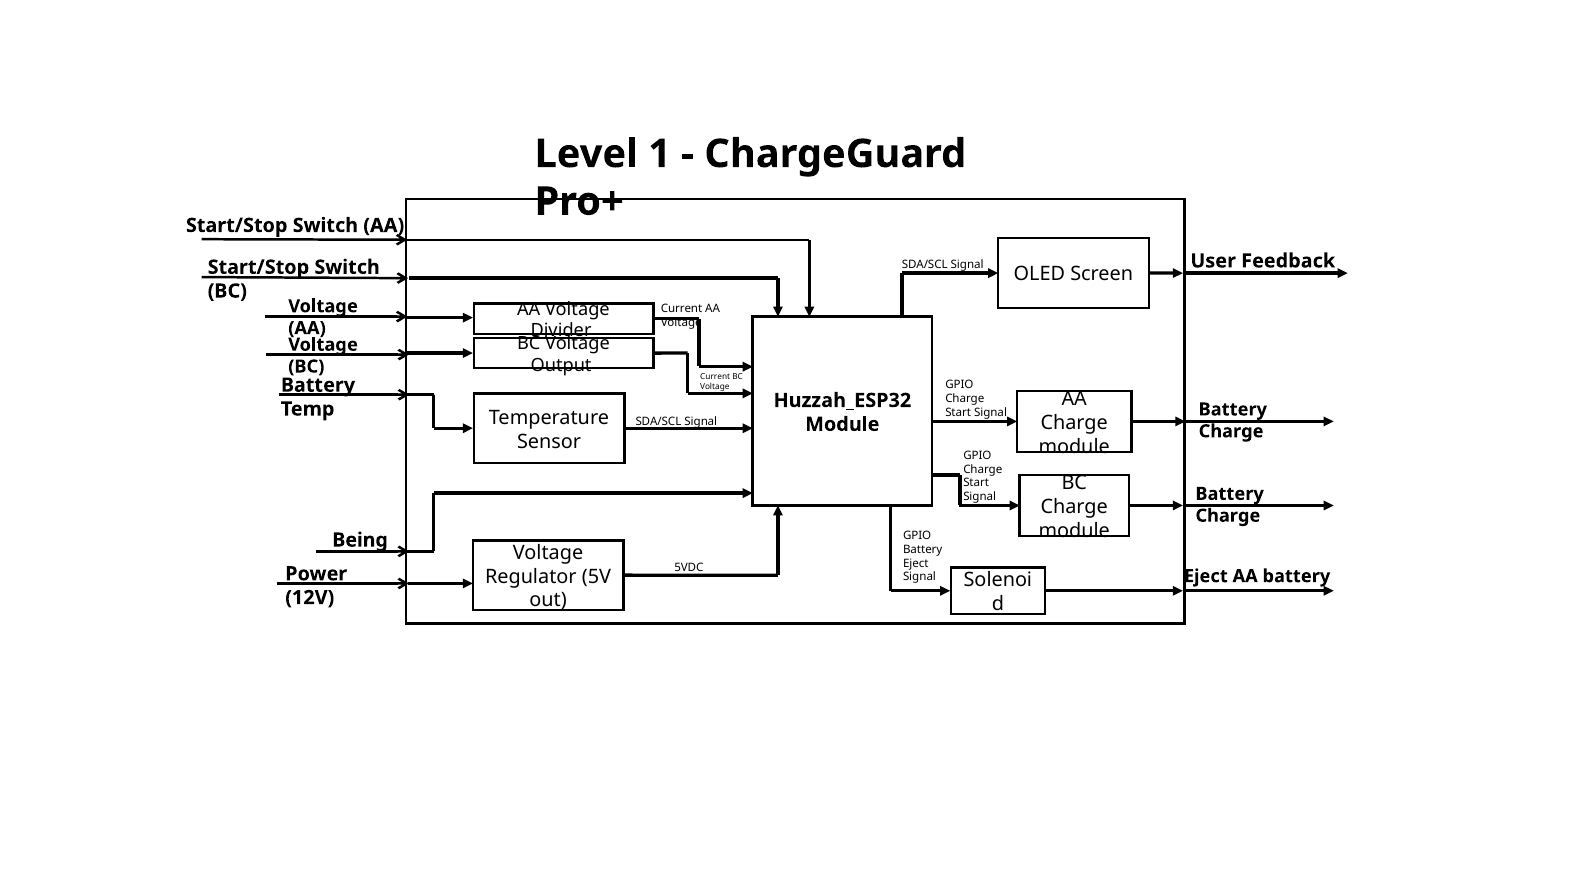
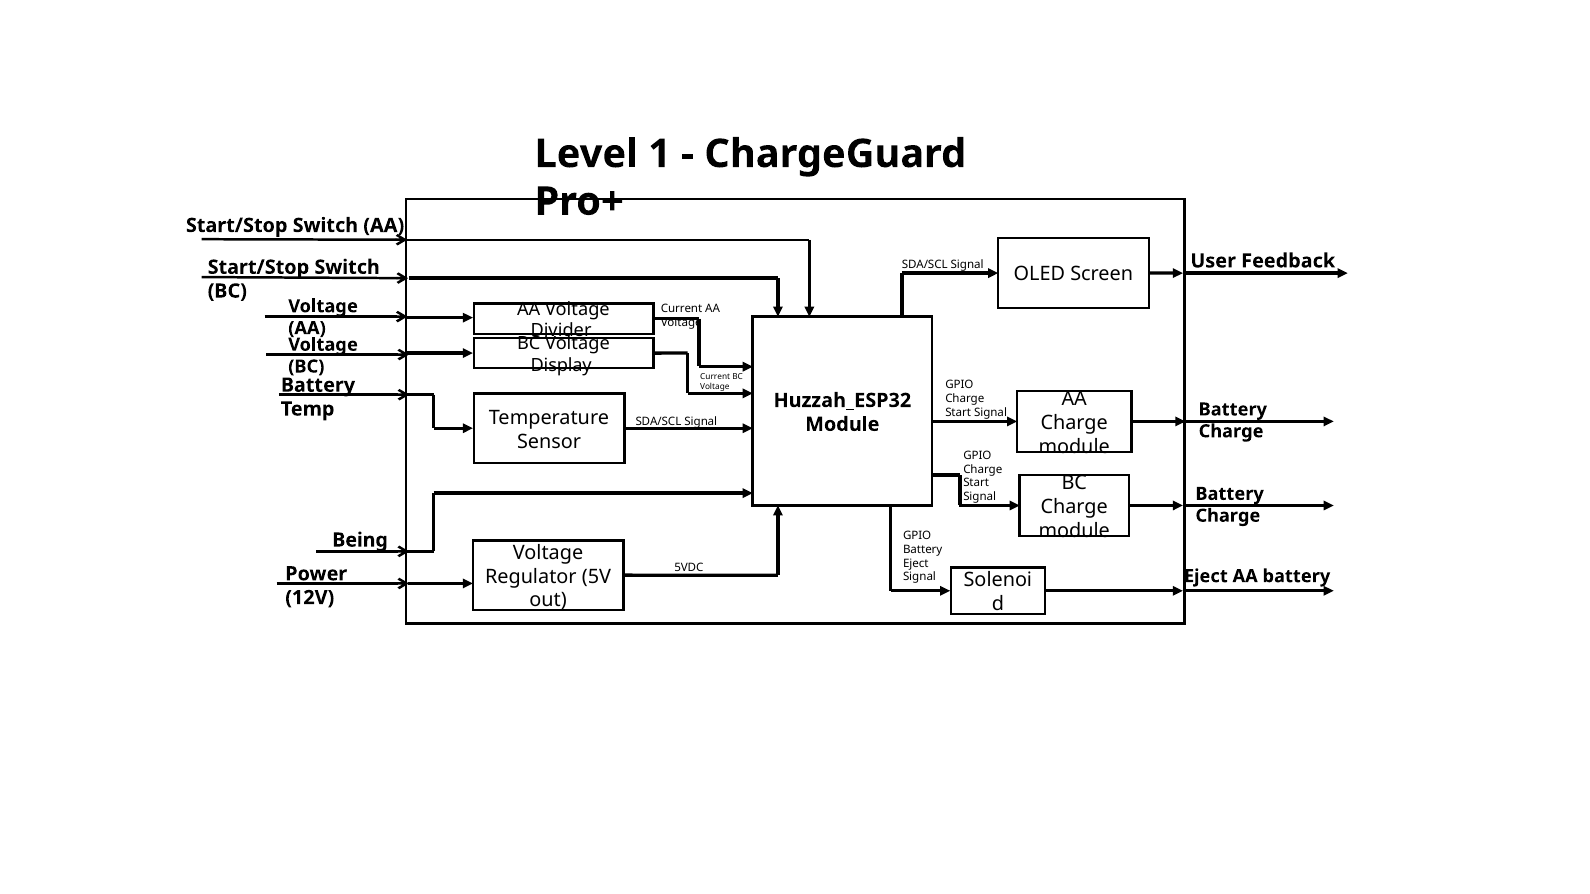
Output: Output -> Display
